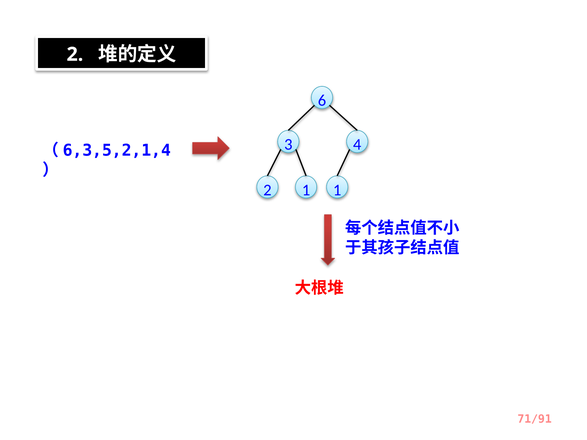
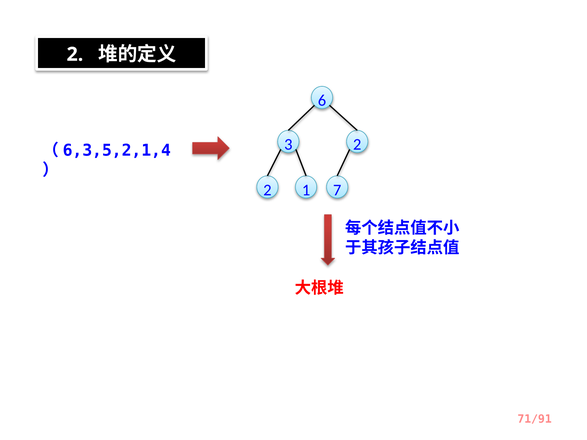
3 4: 4 -> 2
2 1: 1 -> 7
